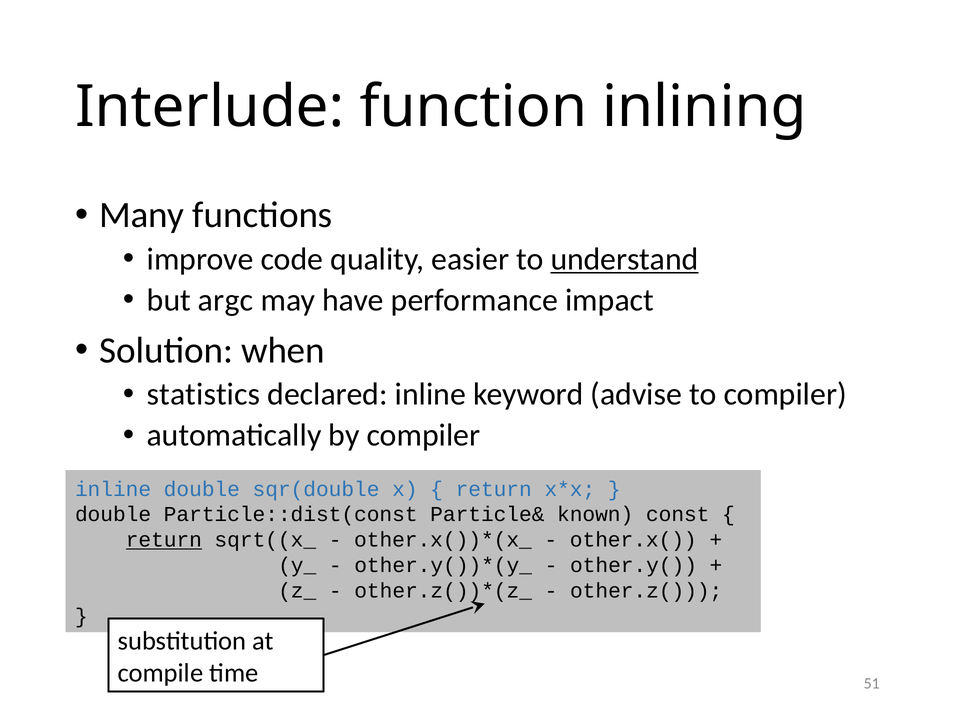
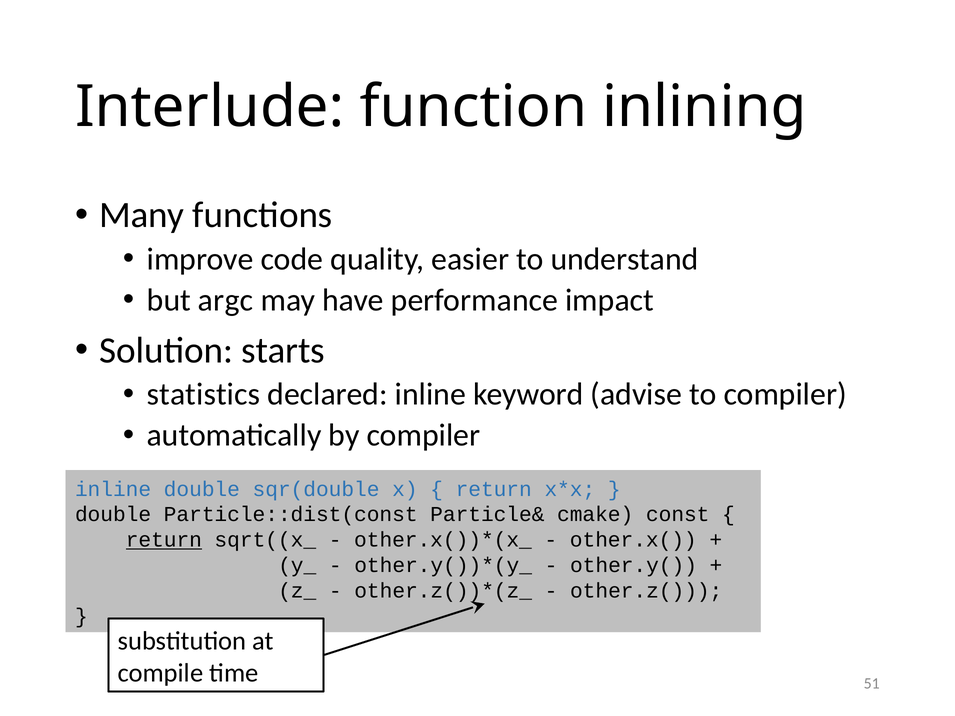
understand underline: present -> none
when: when -> starts
known: known -> cmake
